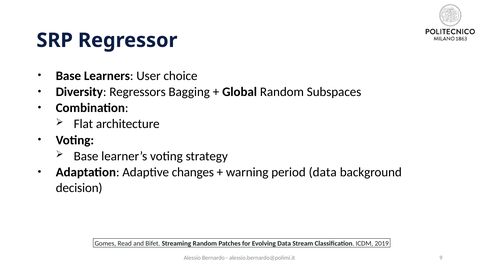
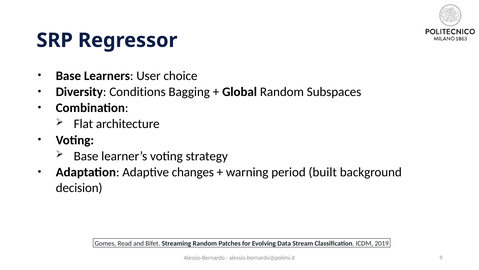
Regressors: Regressors -> Conditions
period data: data -> built
